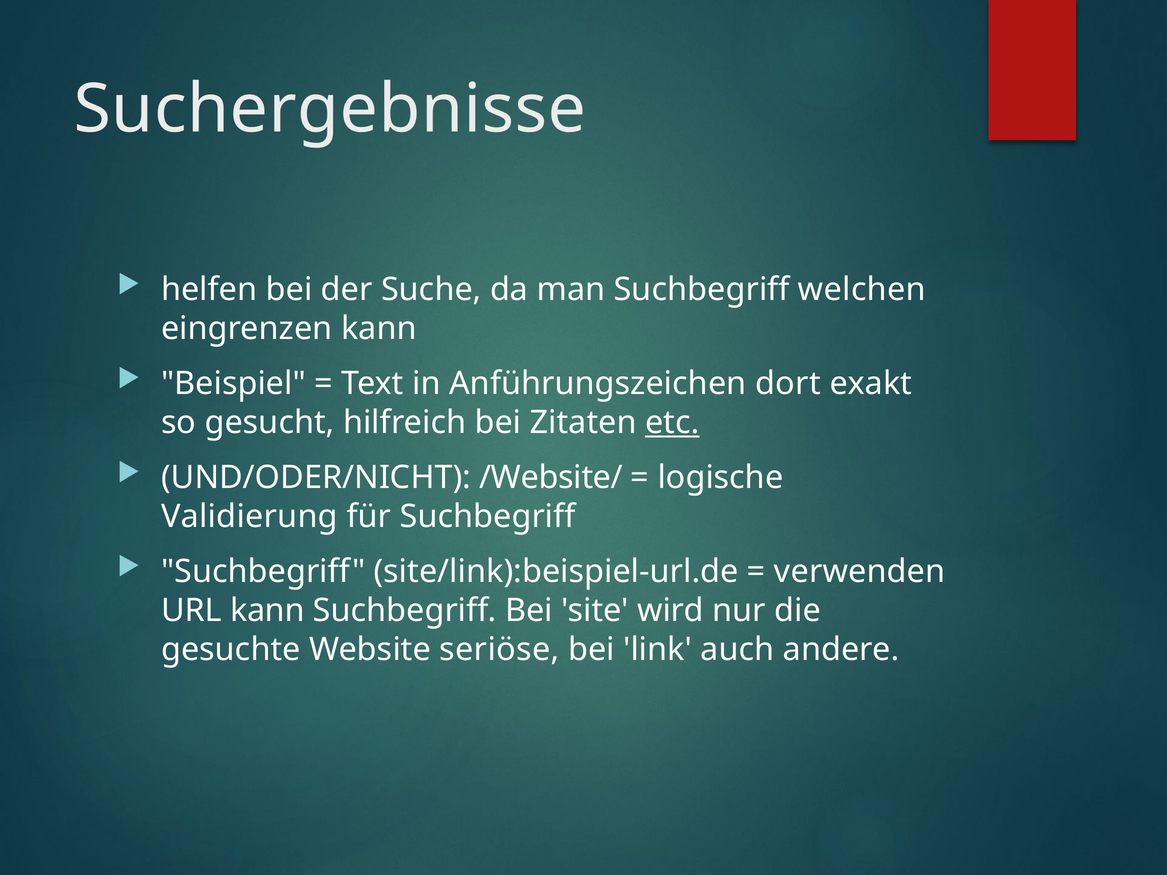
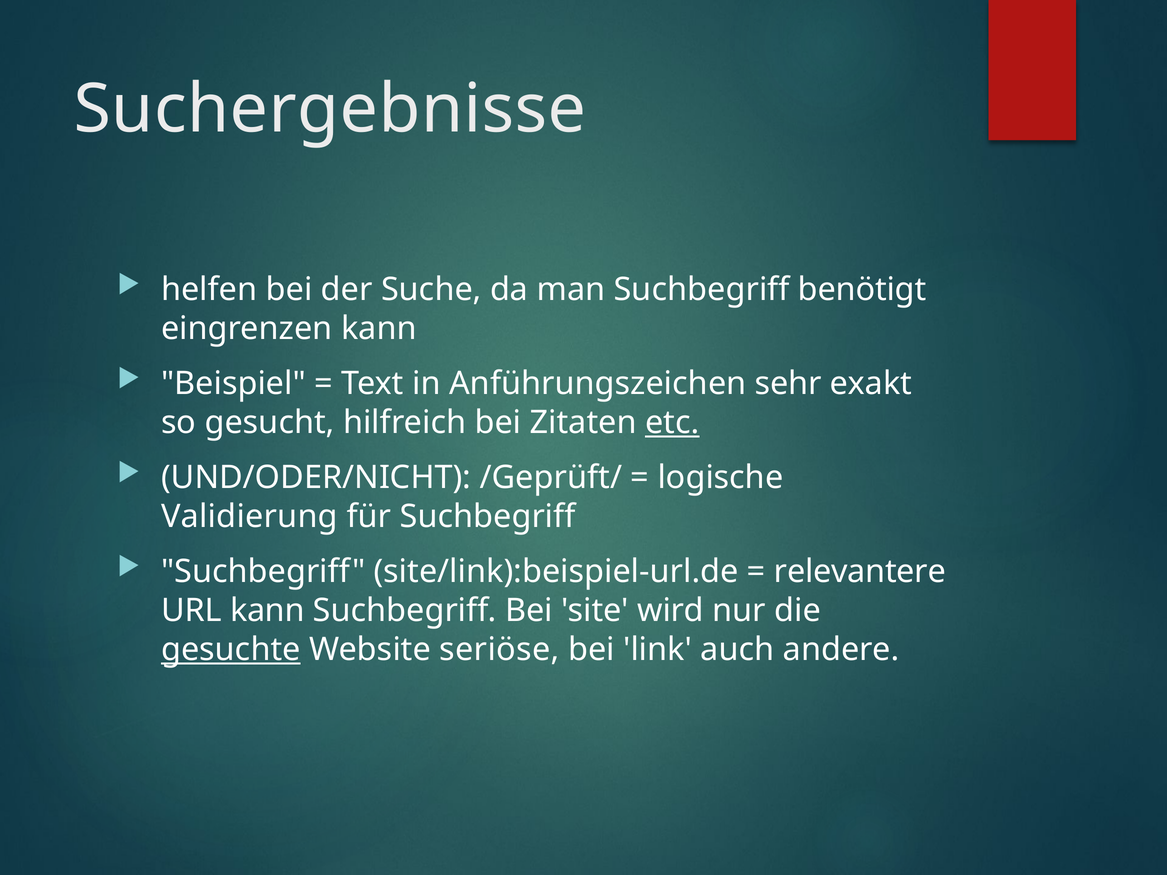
welchen: welchen -> benötigt
dort: dort -> sehr
/Website/: /Website/ -> /Geprüft/
verwenden: verwenden -> relevantere
gesuchte underline: none -> present
